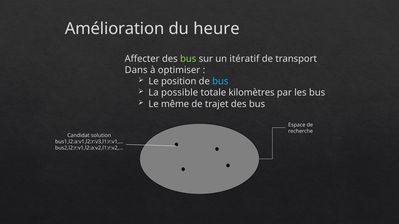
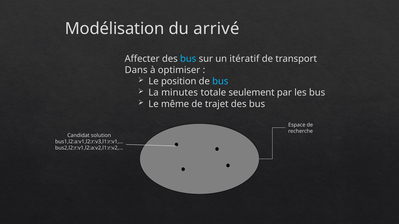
Amélioration: Amélioration -> Modélisation
heure: heure -> arrivé
bus at (188, 59) colour: light green -> light blue
possible: possible -> minutes
kilomètres: kilomètres -> seulement
